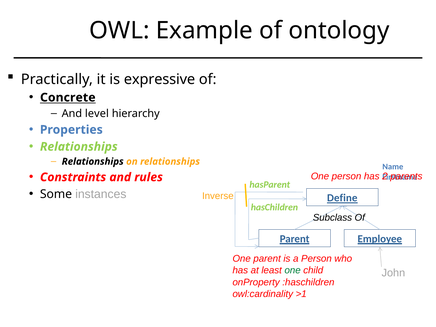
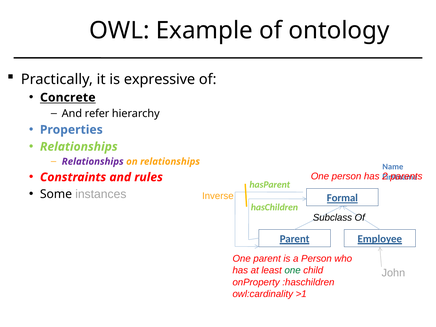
level: level -> refer
Relationships at (93, 162) colour: black -> purple
Define: Define -> Formal
